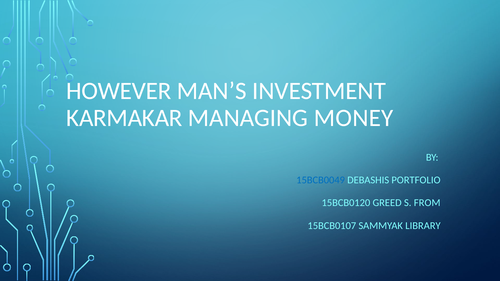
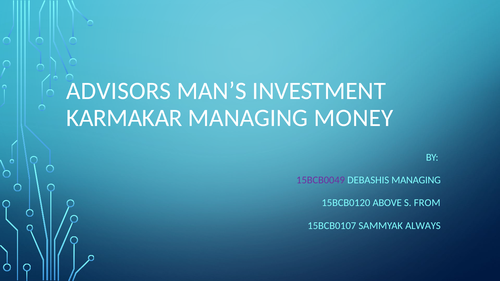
HOWEVER: HOWEVER -> ADVISORS
15BCB0049 colour: blue -> purple
DEBASHIS PORTFOLIO: PORTFOLIO -> MANAGING
GREED: GREED -> ABOVE
LIBRARY: LIBRARY -> ALWAYS
